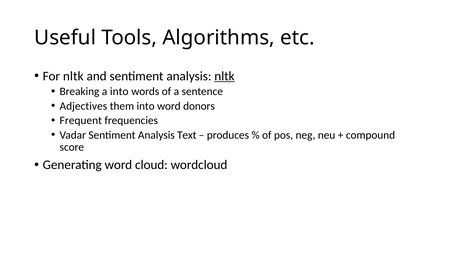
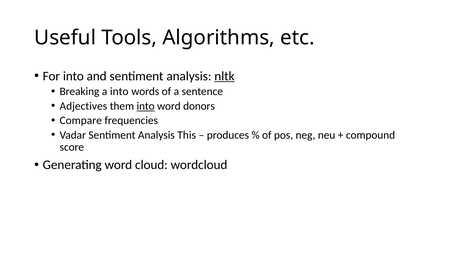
For nltk: nltk -> into
into at (146, 106) underline: none -> present
Frequent: Frequent -> Compare
Text: Text -> This
